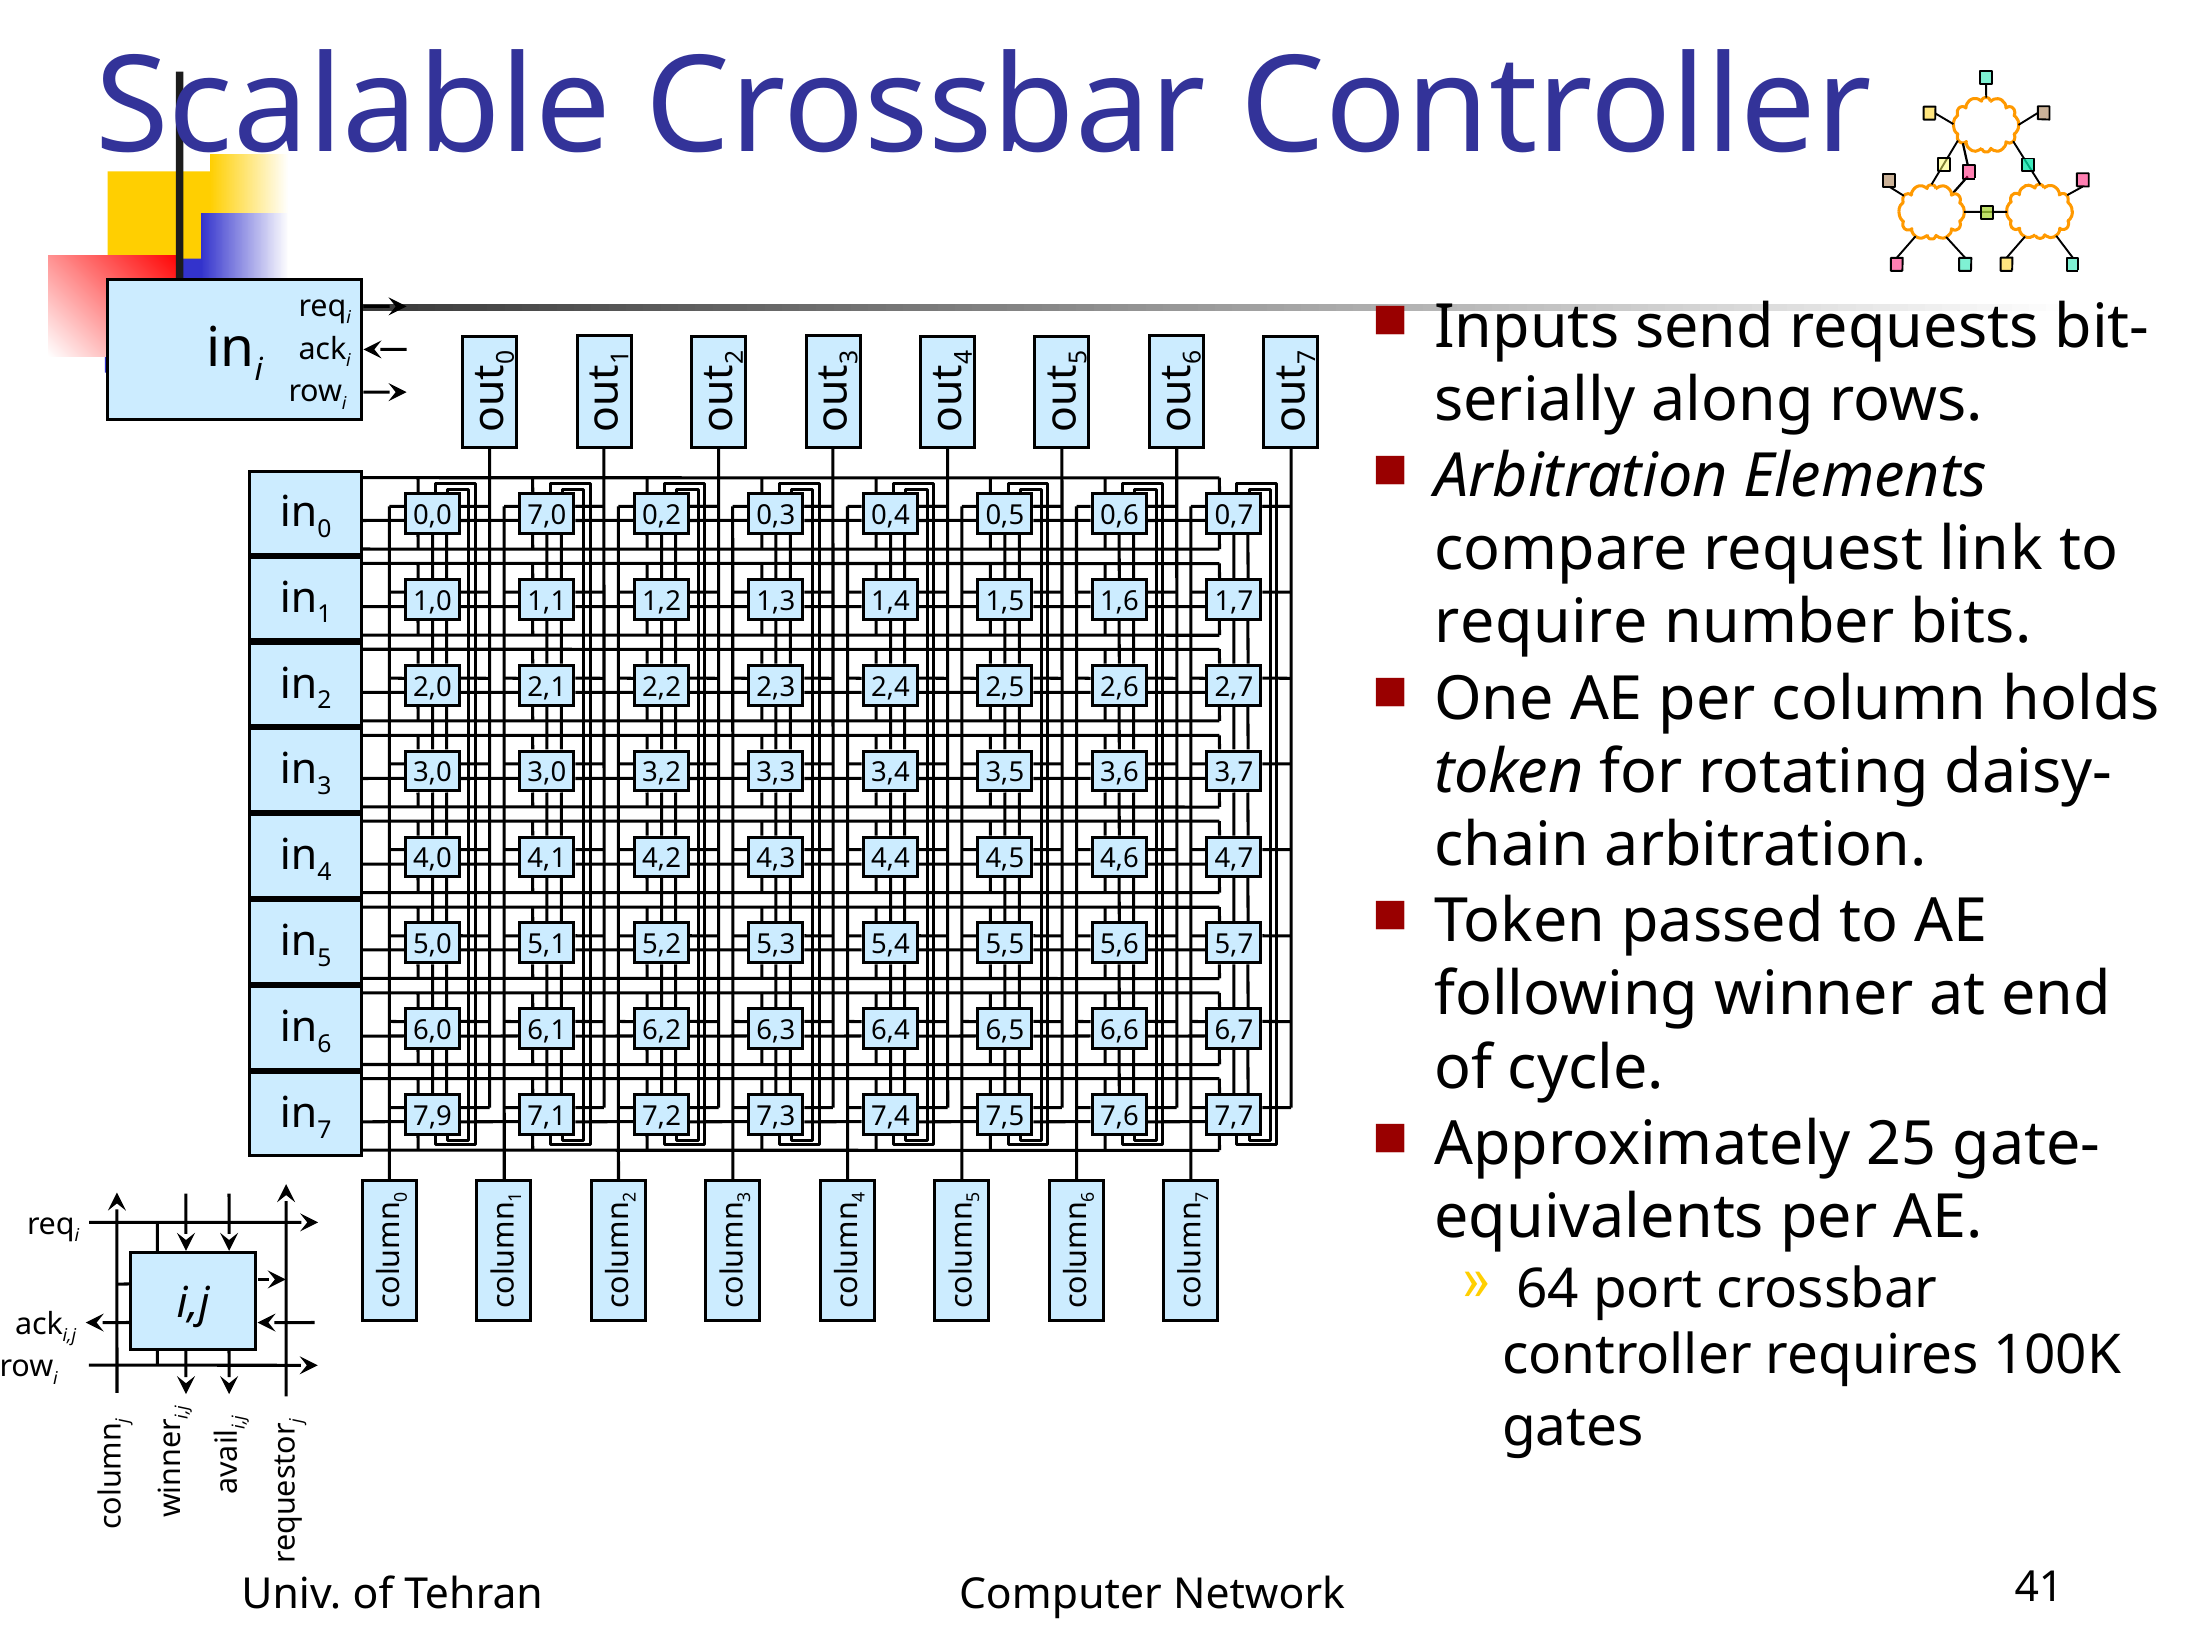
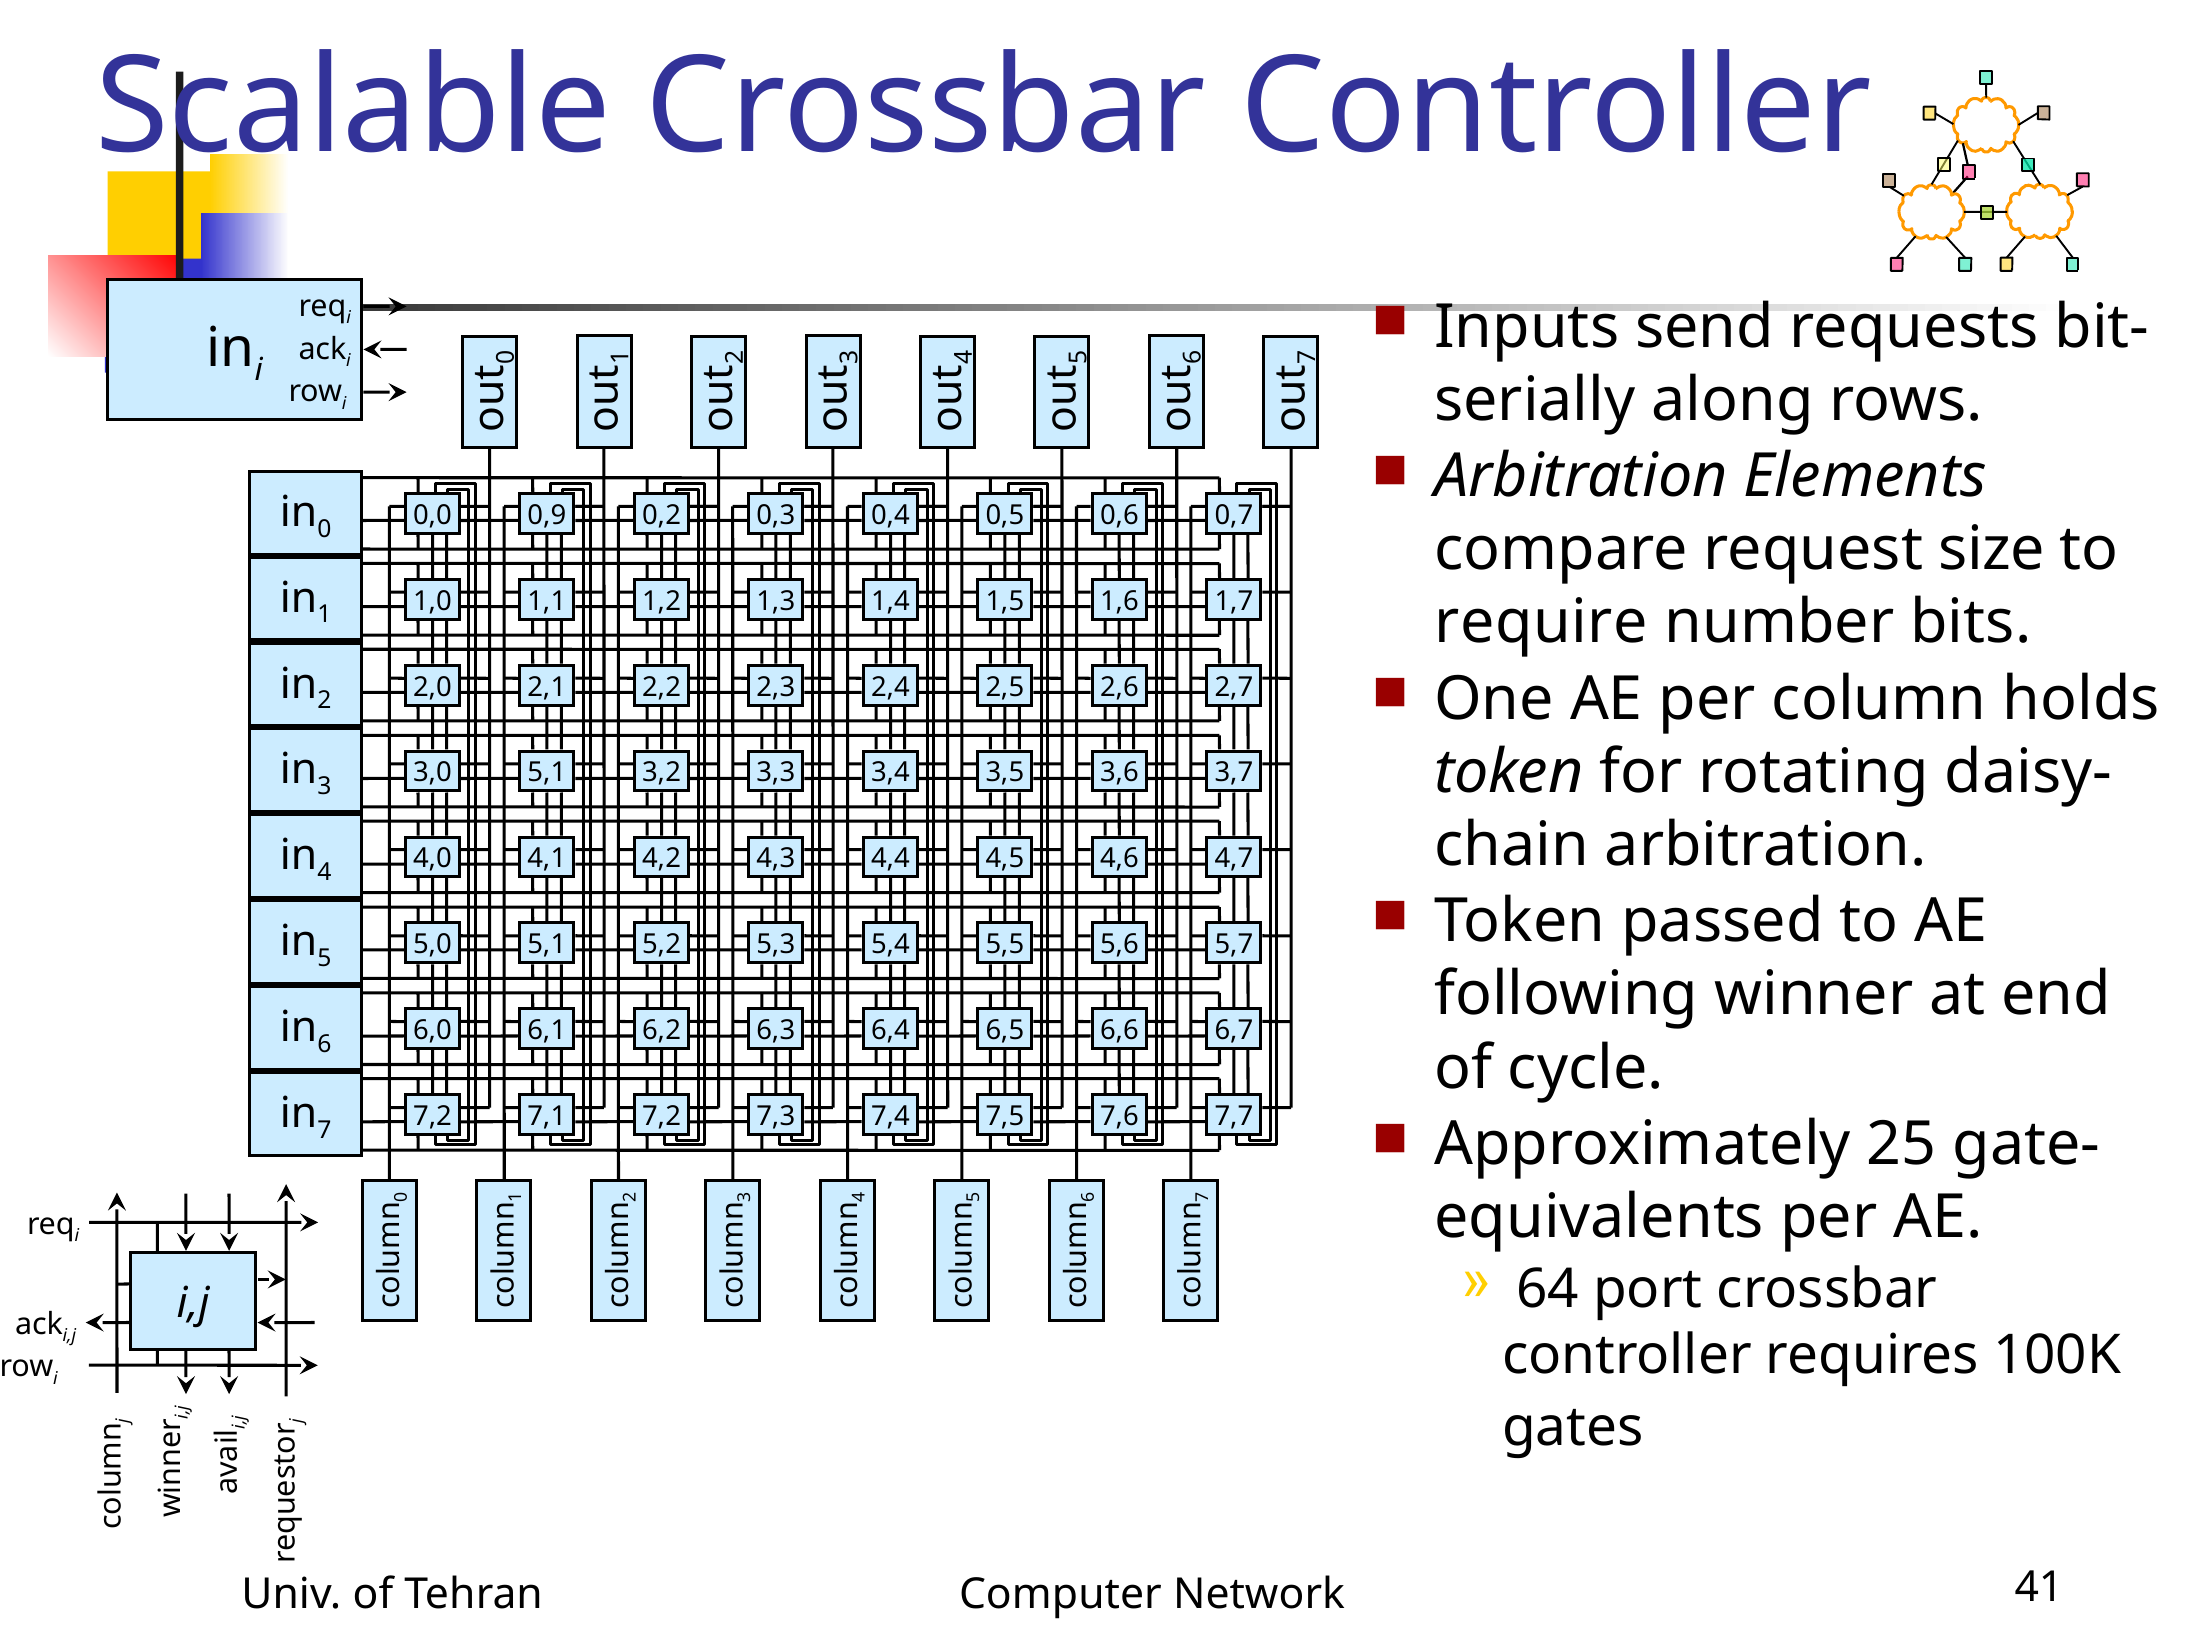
7,0: 7,0 -> 0,9
link: link -> size
3,0 3,0: 3,0 -> 5,1
7,9 at (433, 1117): 7,9 -> 7,2
